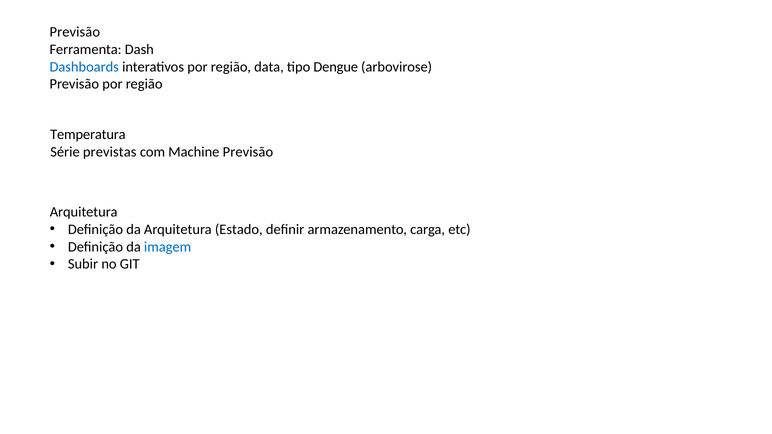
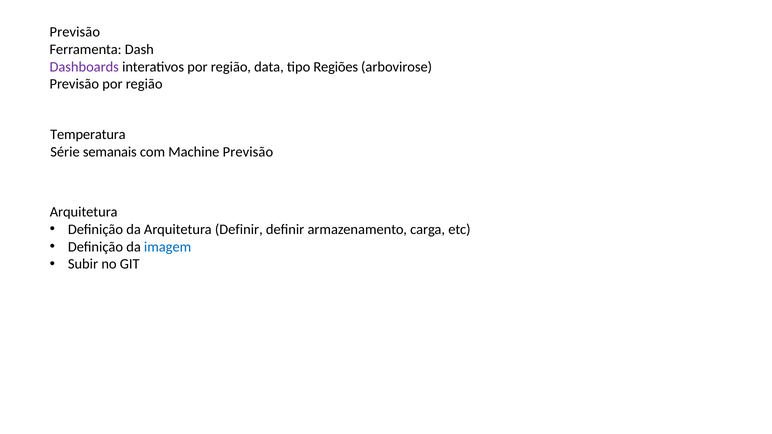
Dashboards colour: blue -> purple
Dengue: Dengue -> Regiões
previstas: previstas -> semanais
Arquitetura Estado: Estado -> Definir
